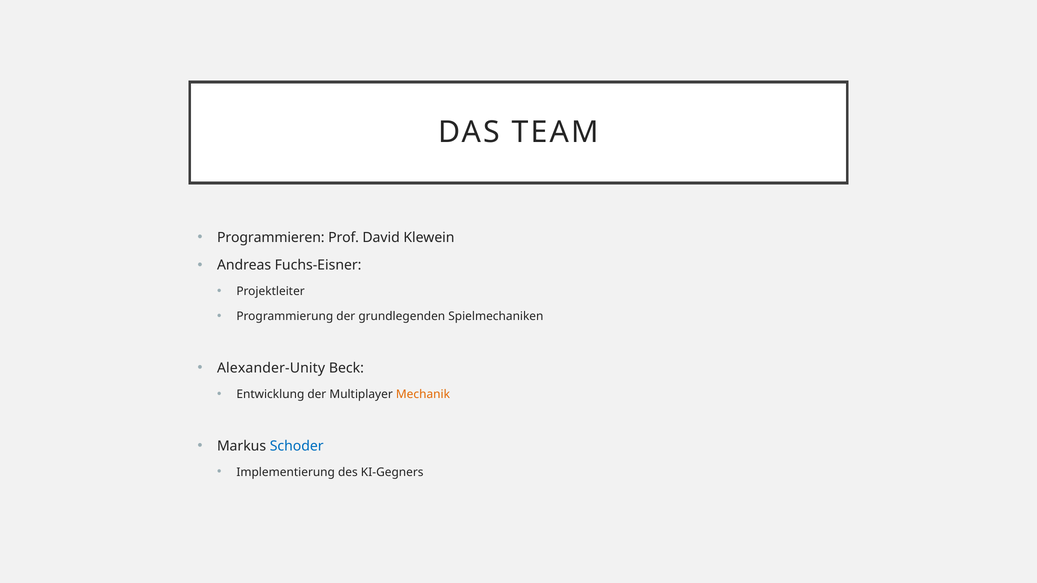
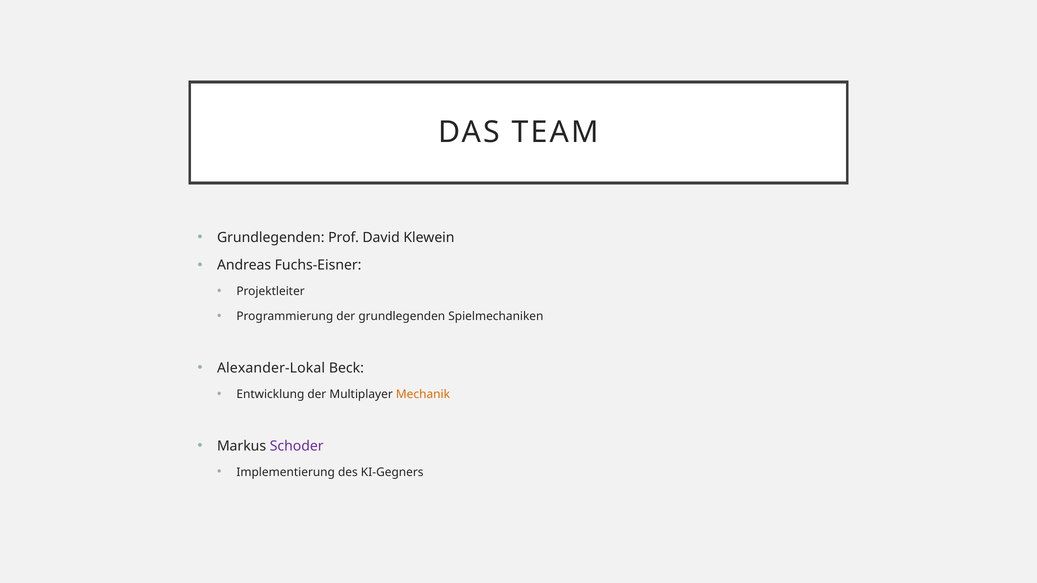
Programmieren at (271, 238): Programmieren -> Grundlegenden
Alexander-Unity: Alexander-Unity -> Alexander-Lokal
Schoder colour: blue -> purple
